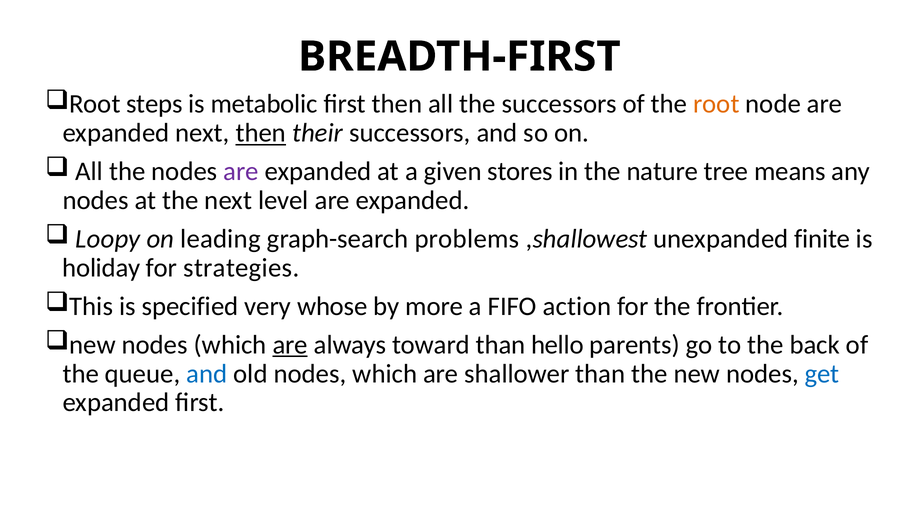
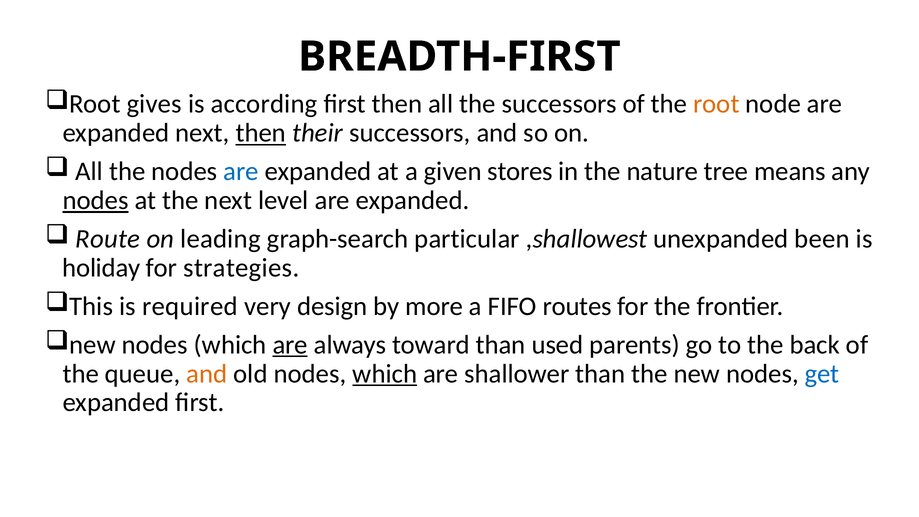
steps: steps -> gives
metabolic: metabolic -> according
are at (241, 171) colour: purple -> blue
nodes at (96, 200) underline: none -> present
Loopy: Loopy -> Route
problems: problems -> particular
finite: finite -> been
specified: specified -> required
whose: whose -> design
action: action -> routes
hello: hello -> used
and at (207, 374) colour: blue -> orange
which at (385, 374) underline: none -> present
